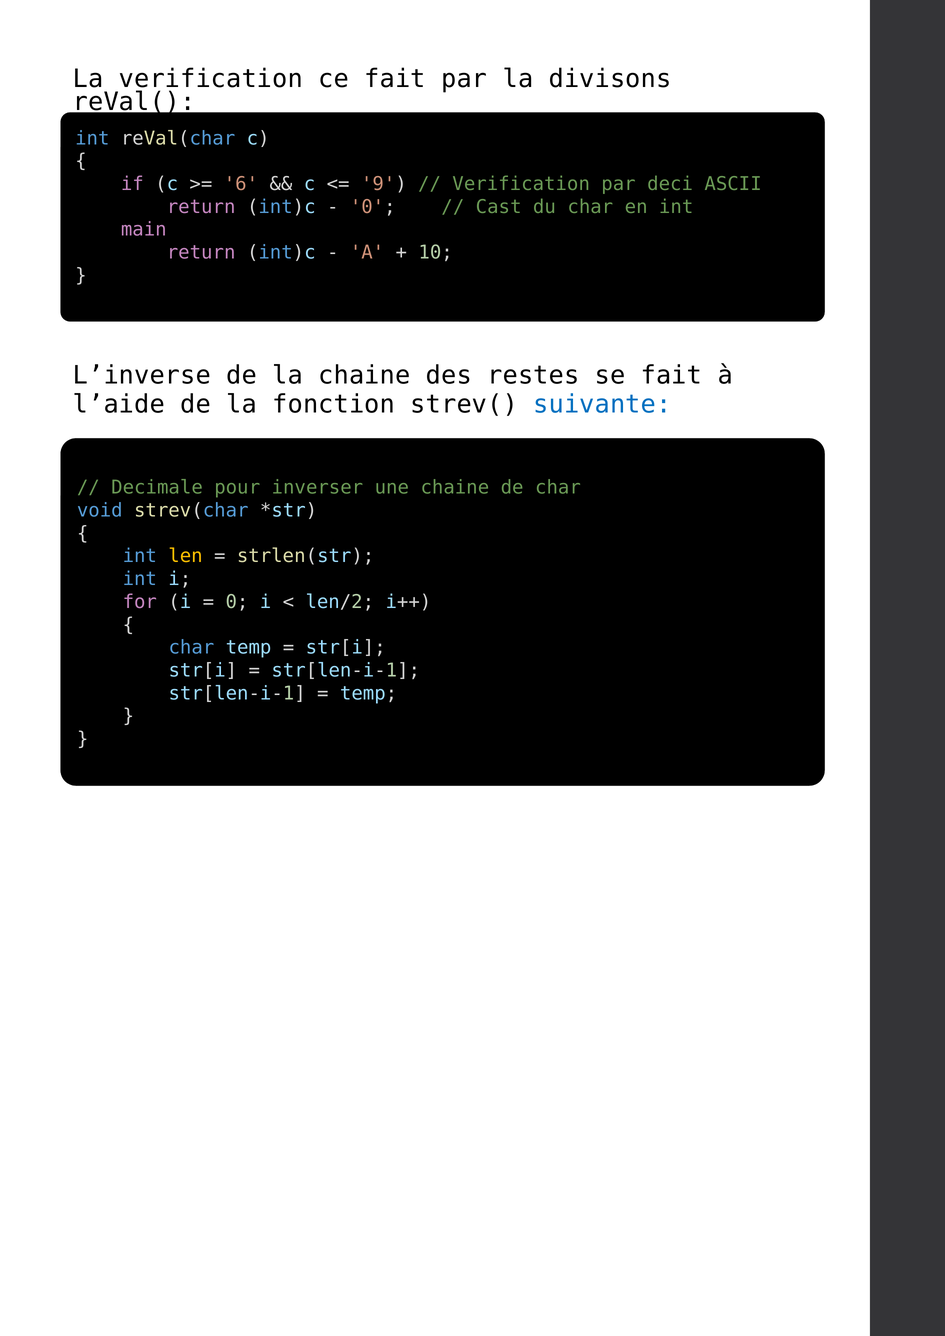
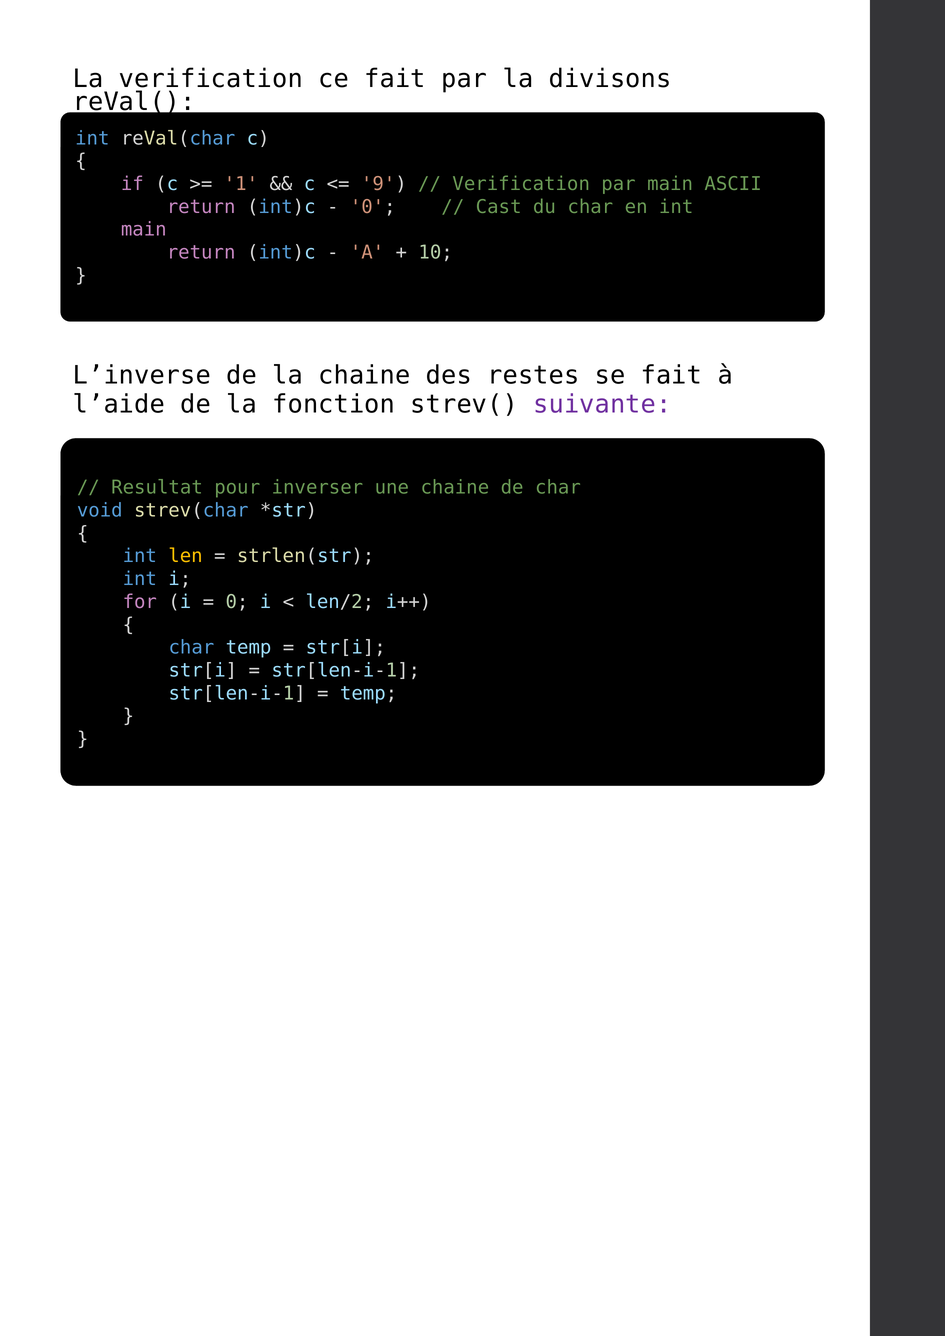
6: 6 -> 1
par deci: deci -> main
suivante colour: blue -> purple
Decimale: Decimale -> Resultat
